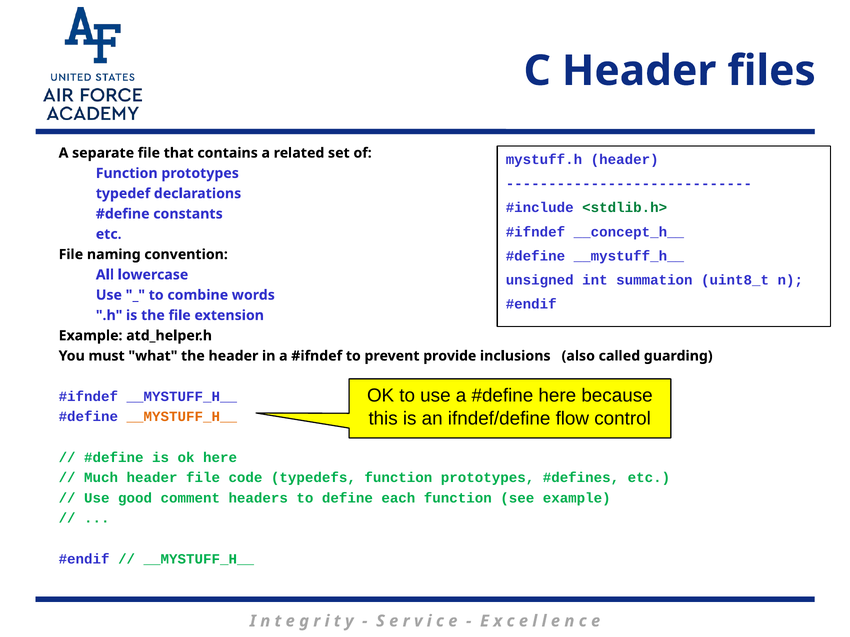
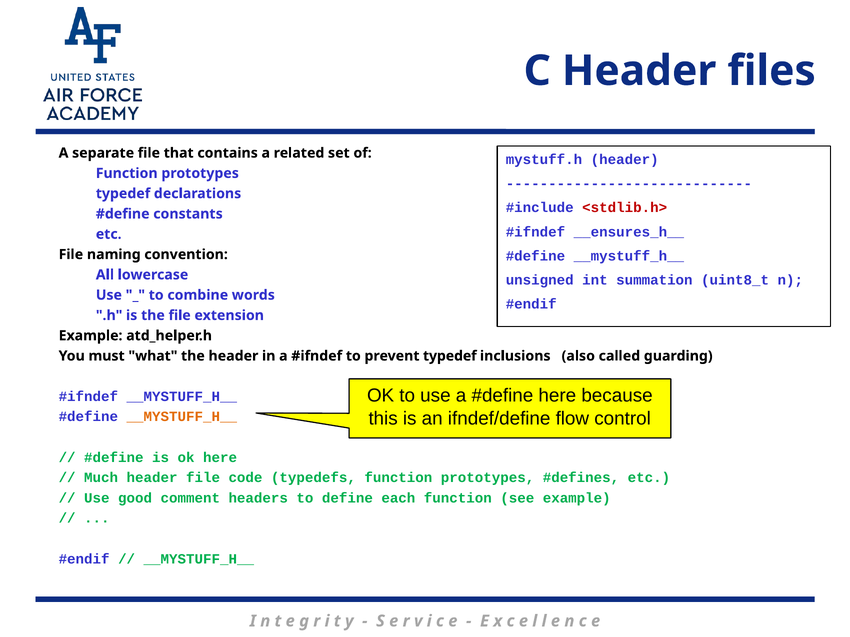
<stdlib.h> colour: green -> red
__concept_h__: __concept_h__ -> __ensures_h__
prevent provide: provide -> typedef
